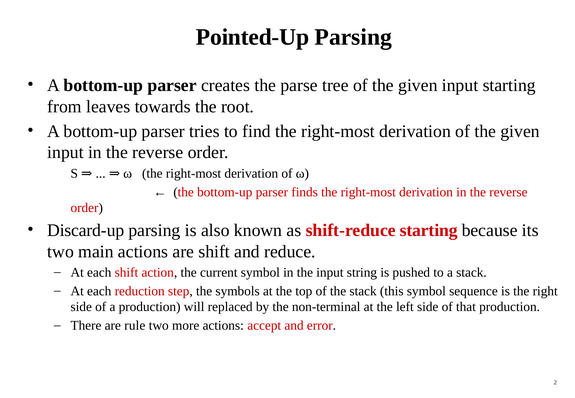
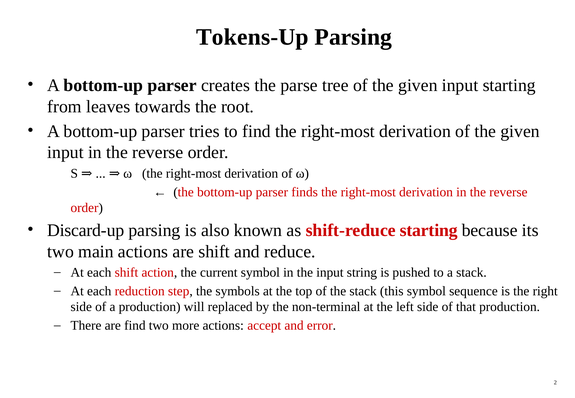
Pointed-Up: Pointed-Up -> Tokens-Up
are rule: rule -> find
